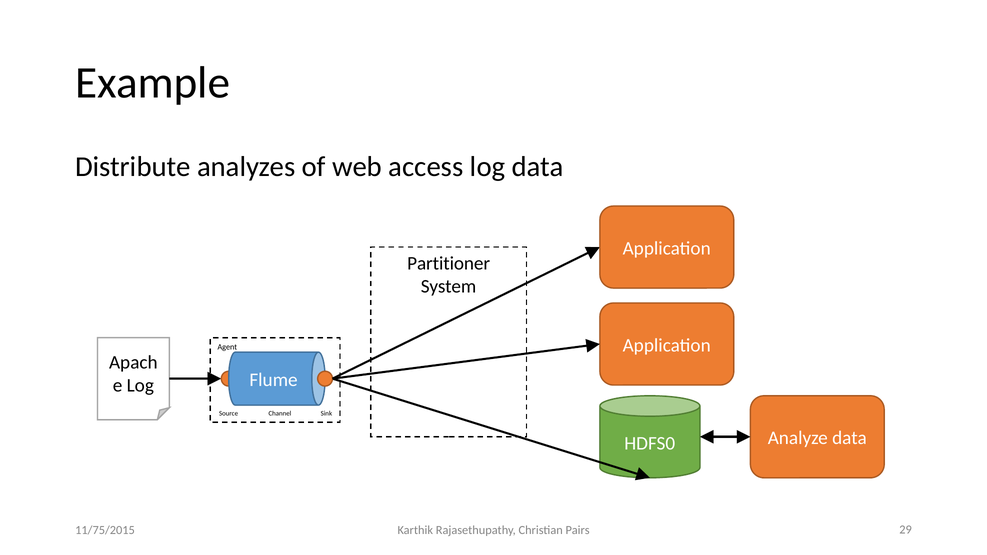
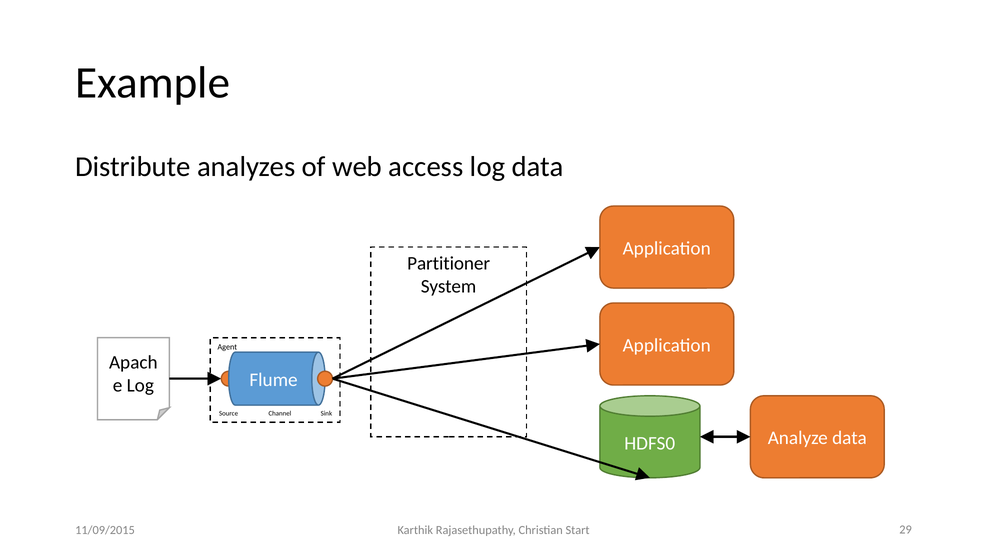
11/75/2015: 11/75/2015 -> 11/09/2015
Pairs: Pairs -> Start
